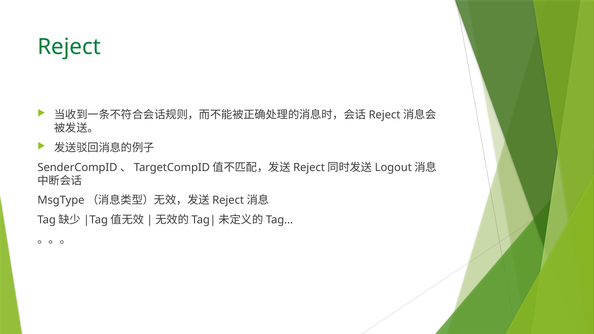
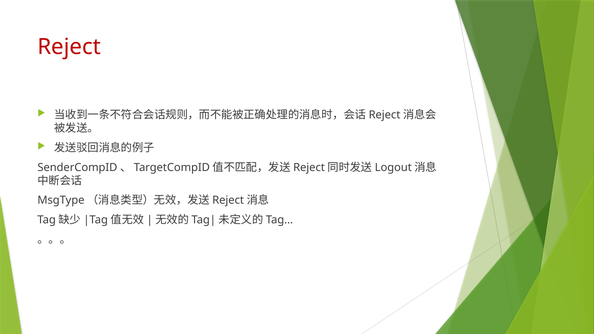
Reject colour: green -> red
